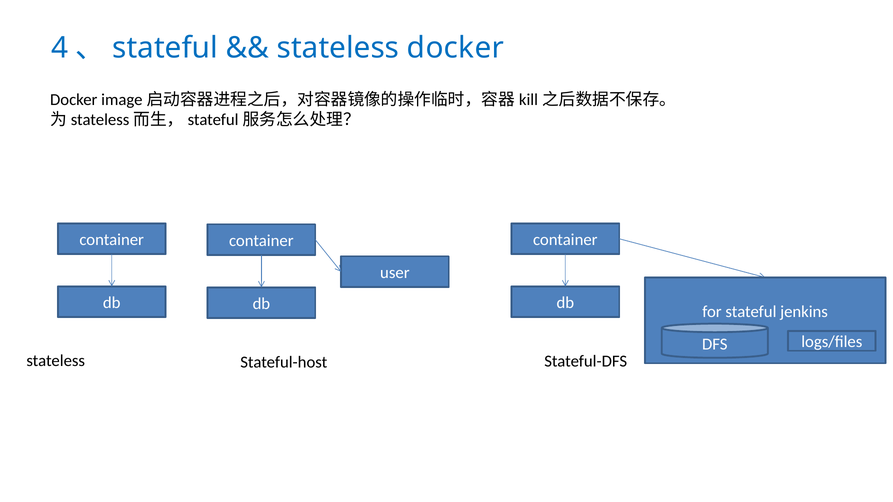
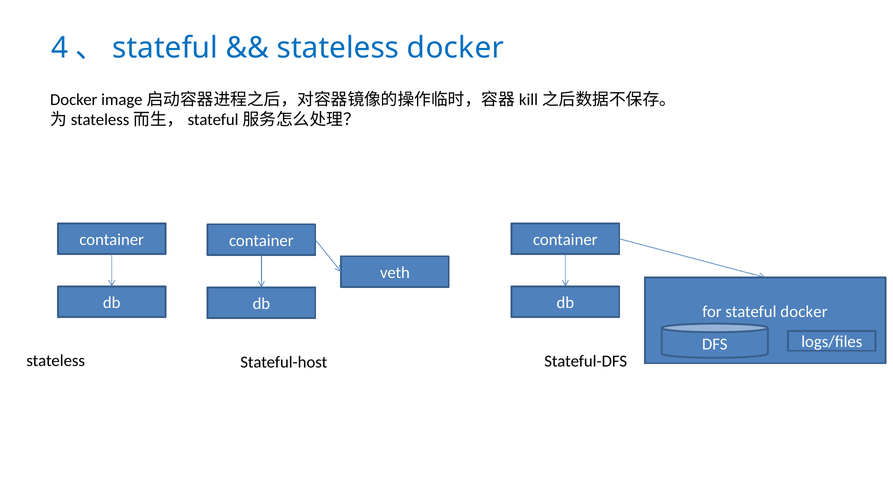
user: user -> veth
stateful jenkins: jenkins -> docker
